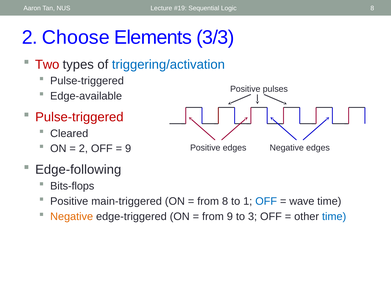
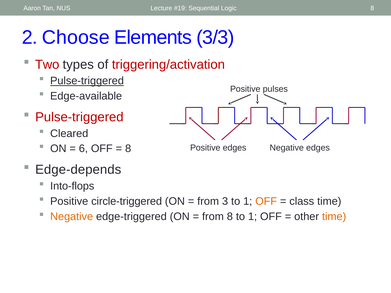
triggering/activation colour: blue -> red
Pulse-triggered at (87, 81) underline: none -> present
2 at (83, 149): 2 -> 6
9 at (128, 149): 9 -> 8
Edge-following: Edge-following -> Edge-depends
Bits-flops: Bits-flops -> Into-flops
main-triggered: main-triggered -> circle-triggered
from 8: 8 -> 3
OFF at (266, 201) colour: blue -> orange
wave: wave -> class
from 9: 9 -> 8
3 at (253, 217): 3 -> 1
time at (334, 217) colour: blue -> orange
